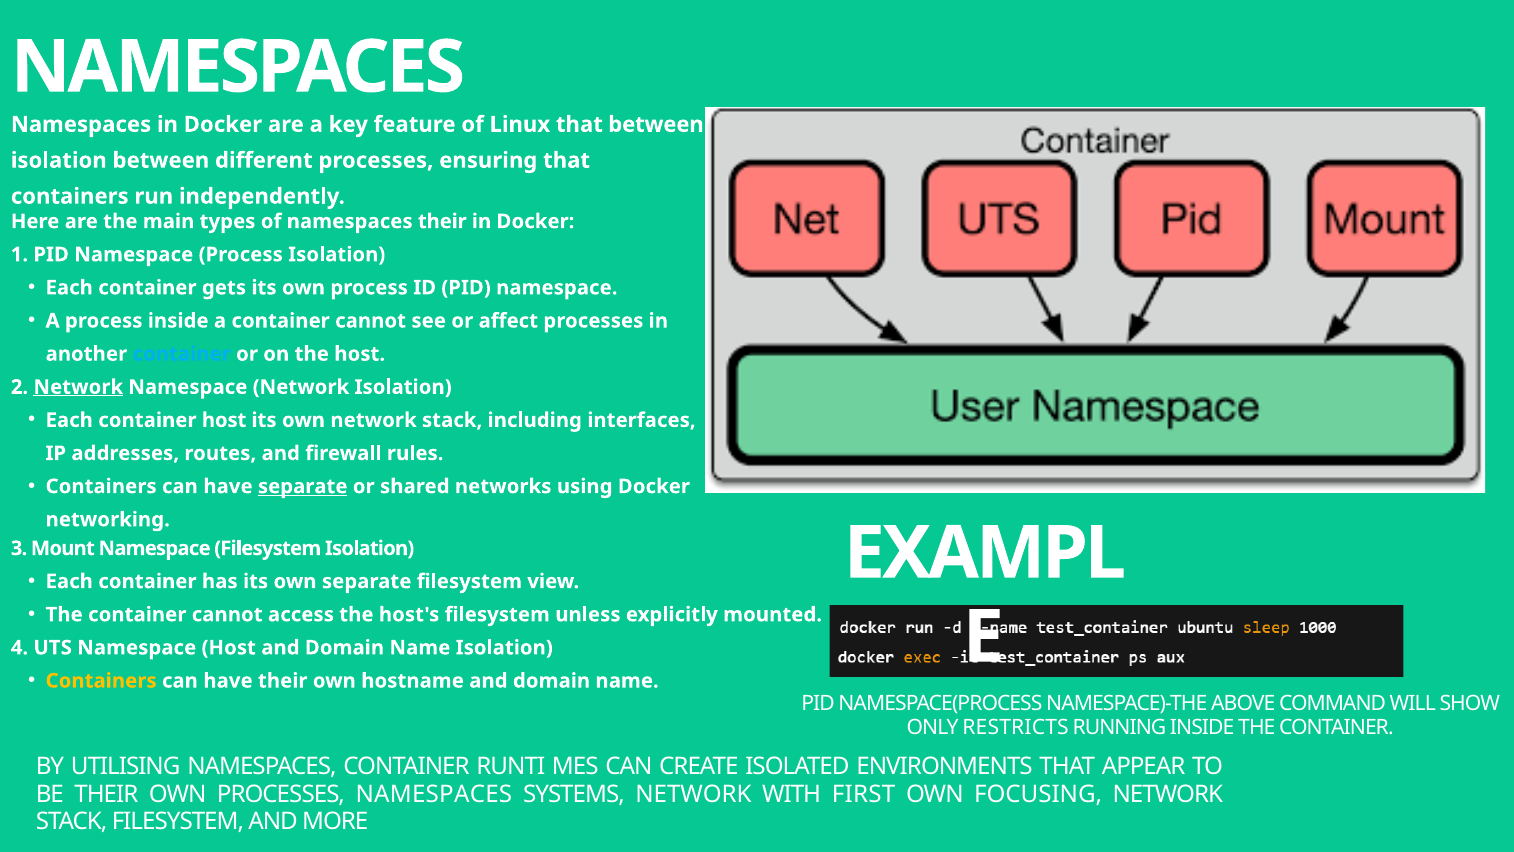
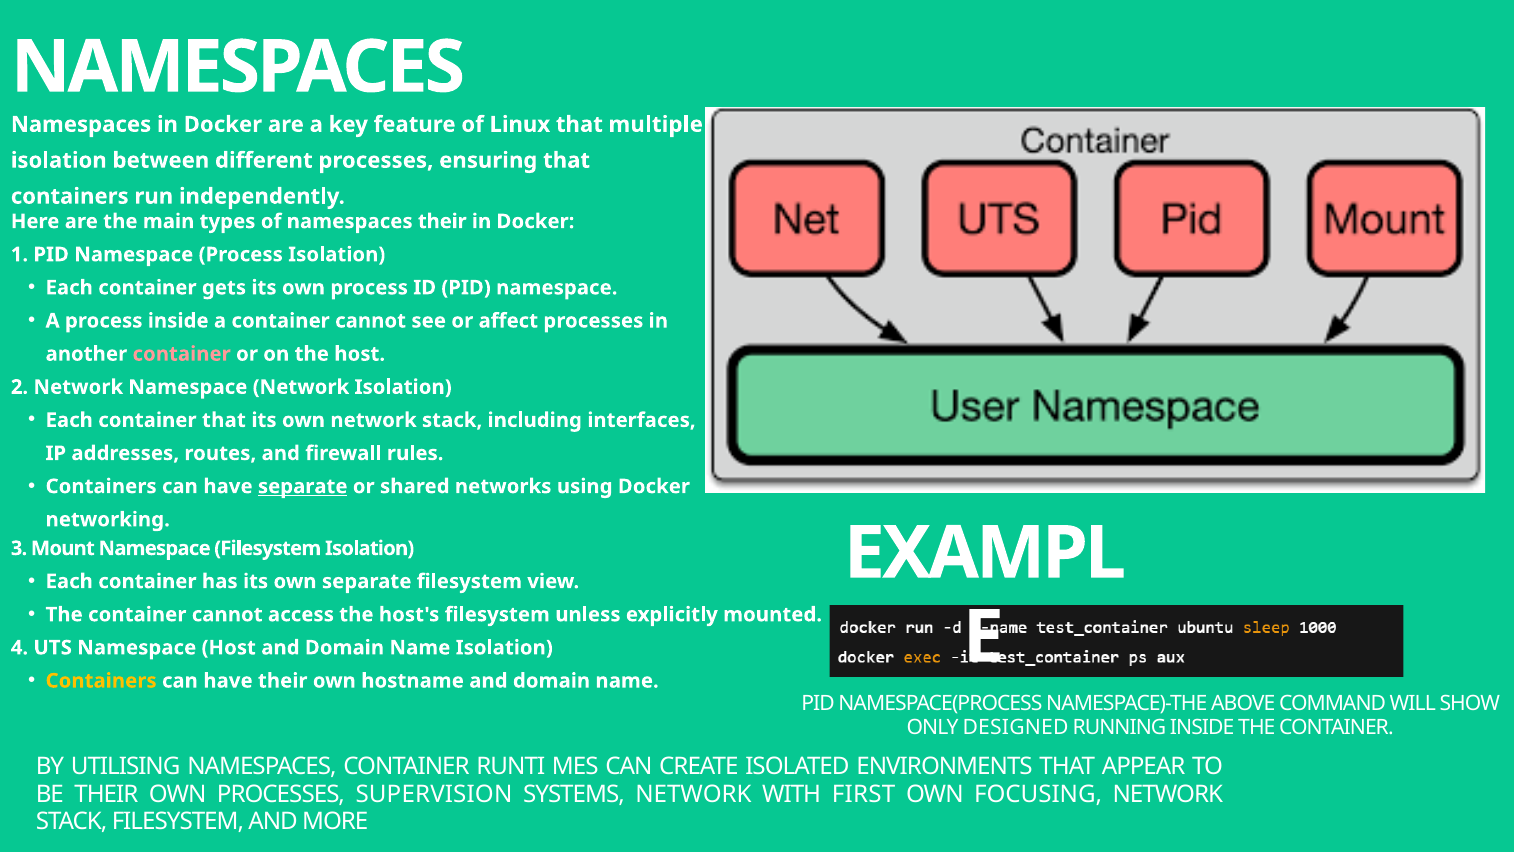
that between: between -> multiple
container at (182, 354) colour: light blue -> pink
Network at (78, 387) underline: present -> none
container host: host -> that
RESTRICTS: RESTRICTS -> DESIGNED
PROCESSES NAMESPACES: NAMESPACES -> SUPERVISION
